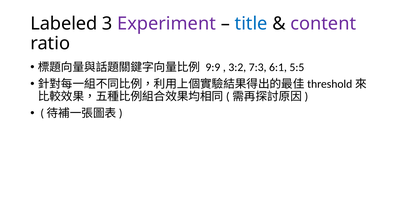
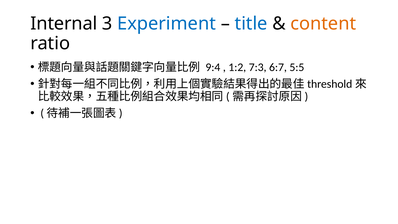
Labeled: Labeled -> Internal
Experiment colour: purple -> blue
content colour: purple -> orange
9:9: 9:9 -> 9:4
3:2: 3:2 -> 1:2
6:1: 6:1 -> 6:7
